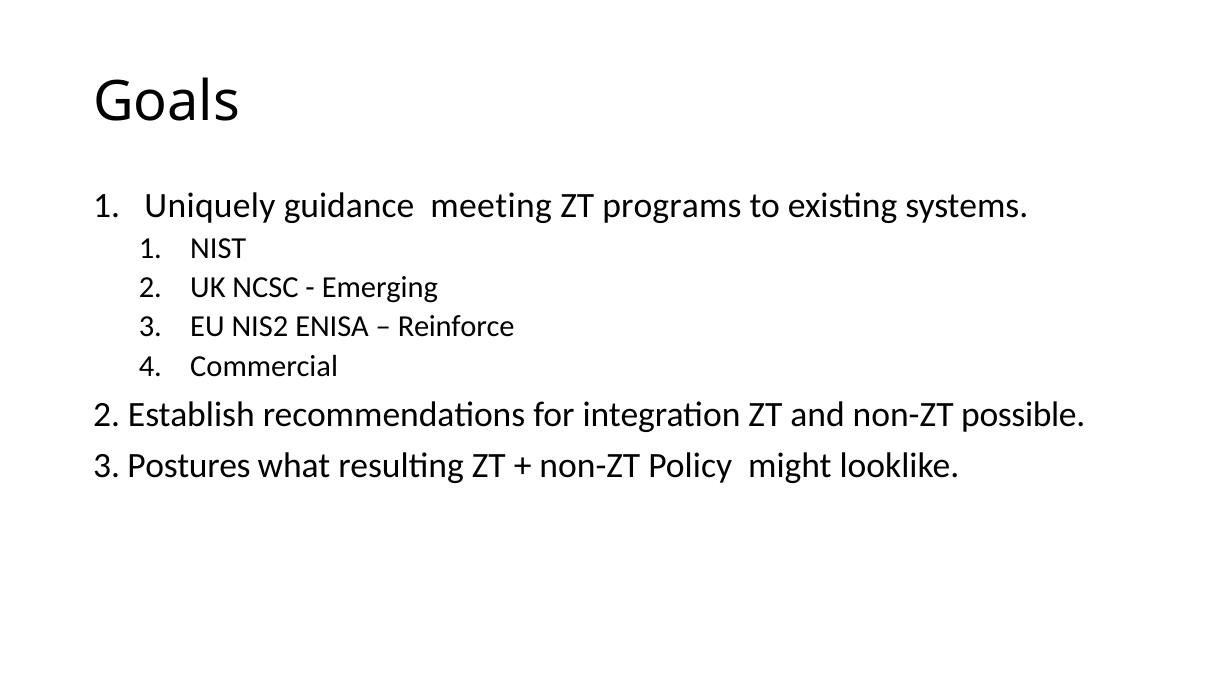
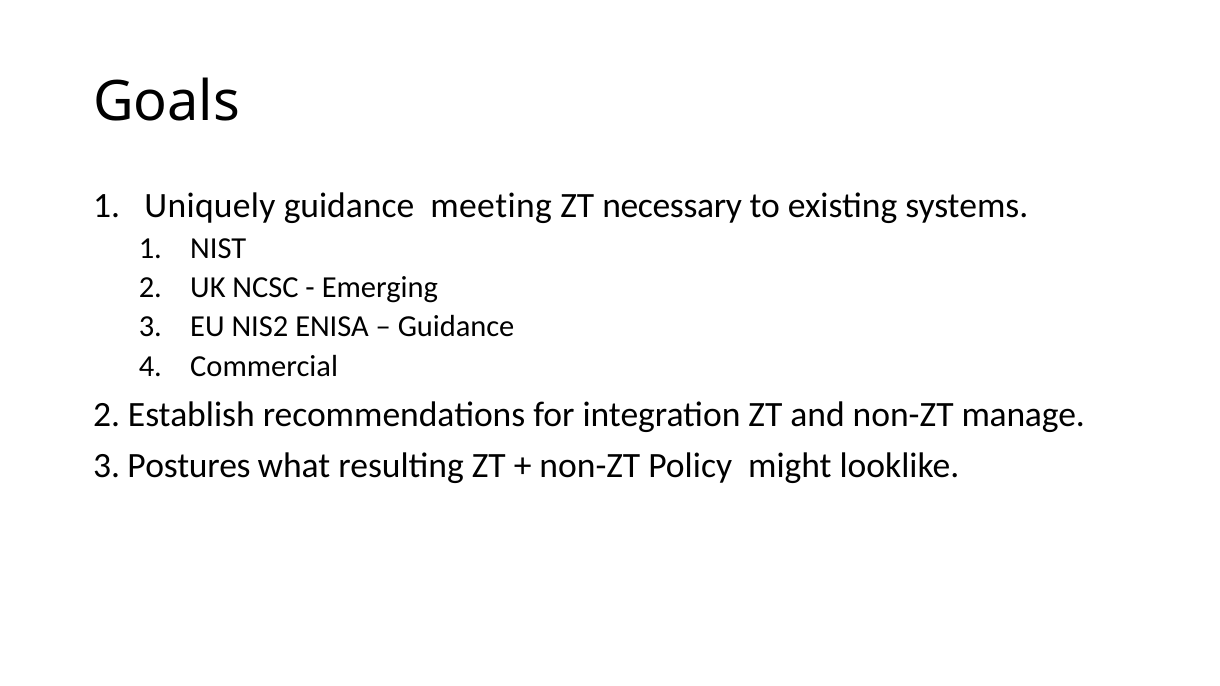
programs: programs -> necessary
Reinforce at (456, 327): Reinforce -> Guidance
possible: possible -> manage
